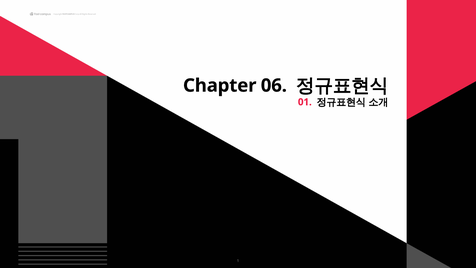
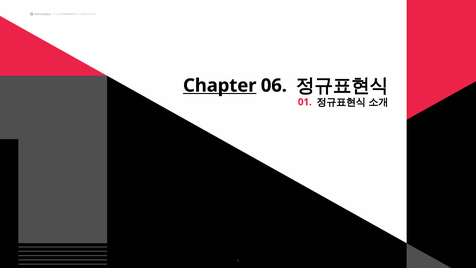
Chapter underline: none -> present
